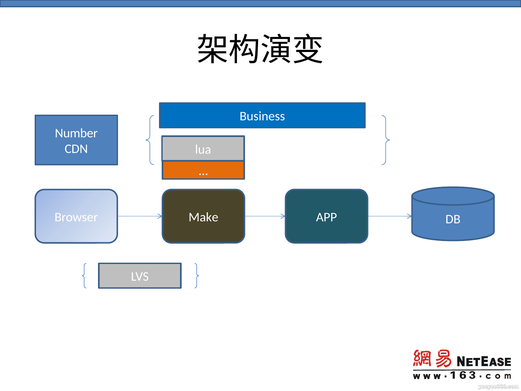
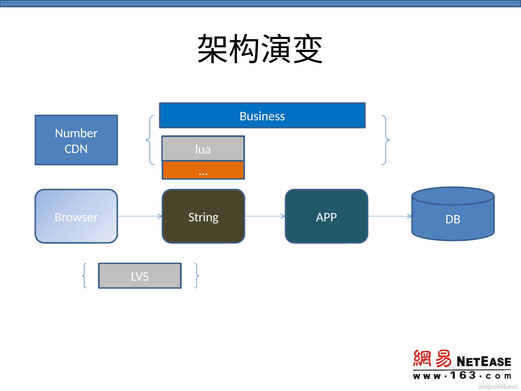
Make: Make -> String
